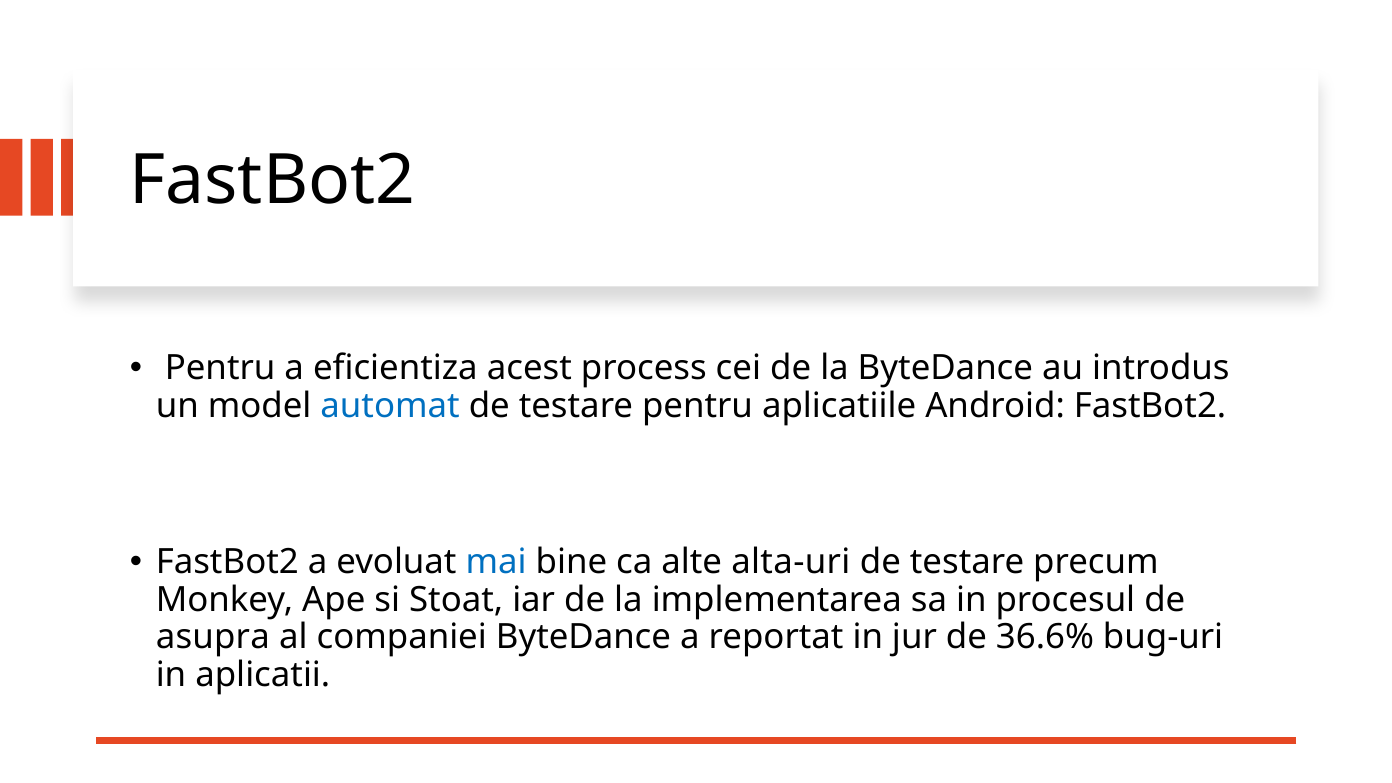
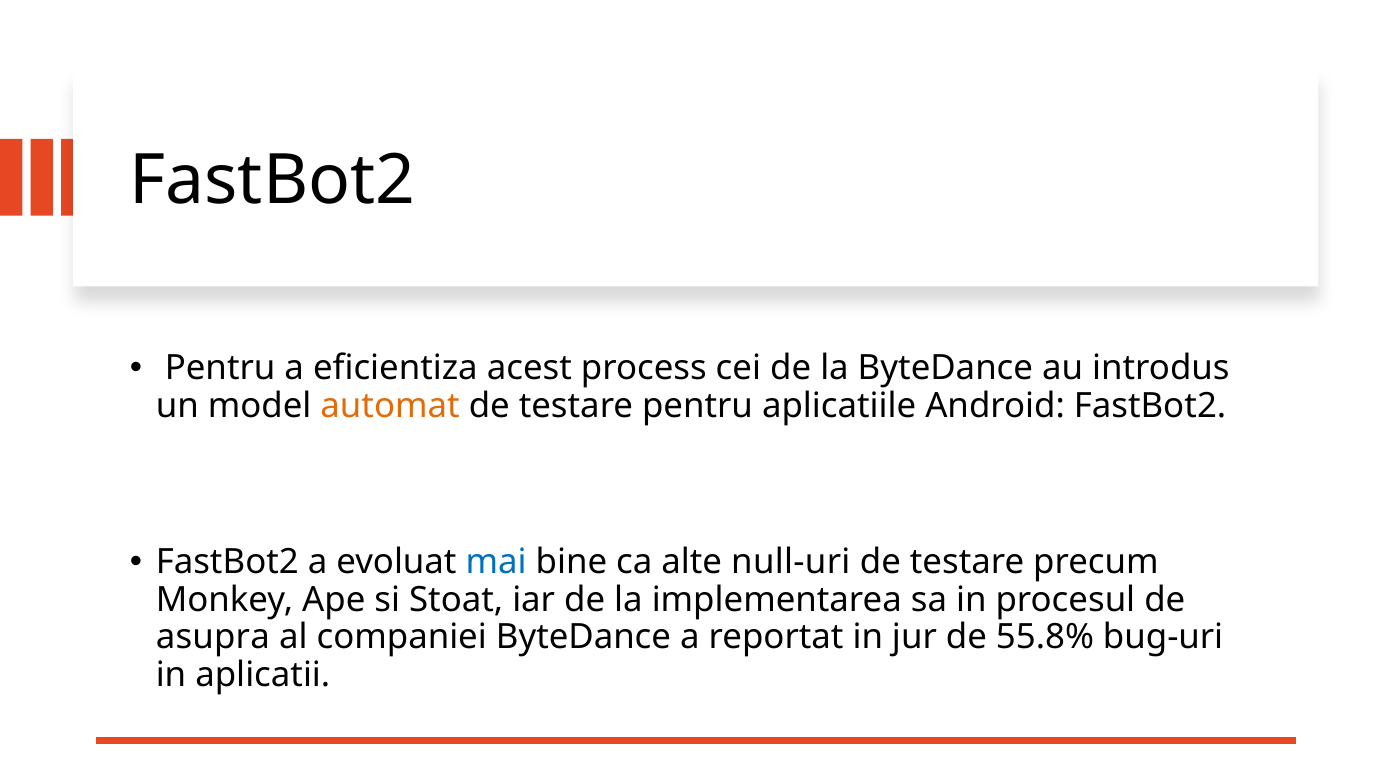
automat colour: blue -> orange
alta-uri: alta-uri -> null-uri
36.6%: 36.6% -> 55.8%
